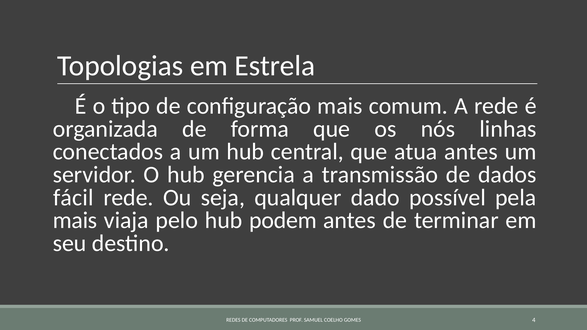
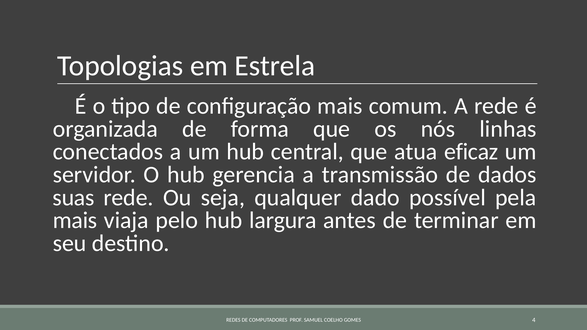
atua antes: antes -> eficaz
fácil: fácil -> suas
podem: podem -> largura
